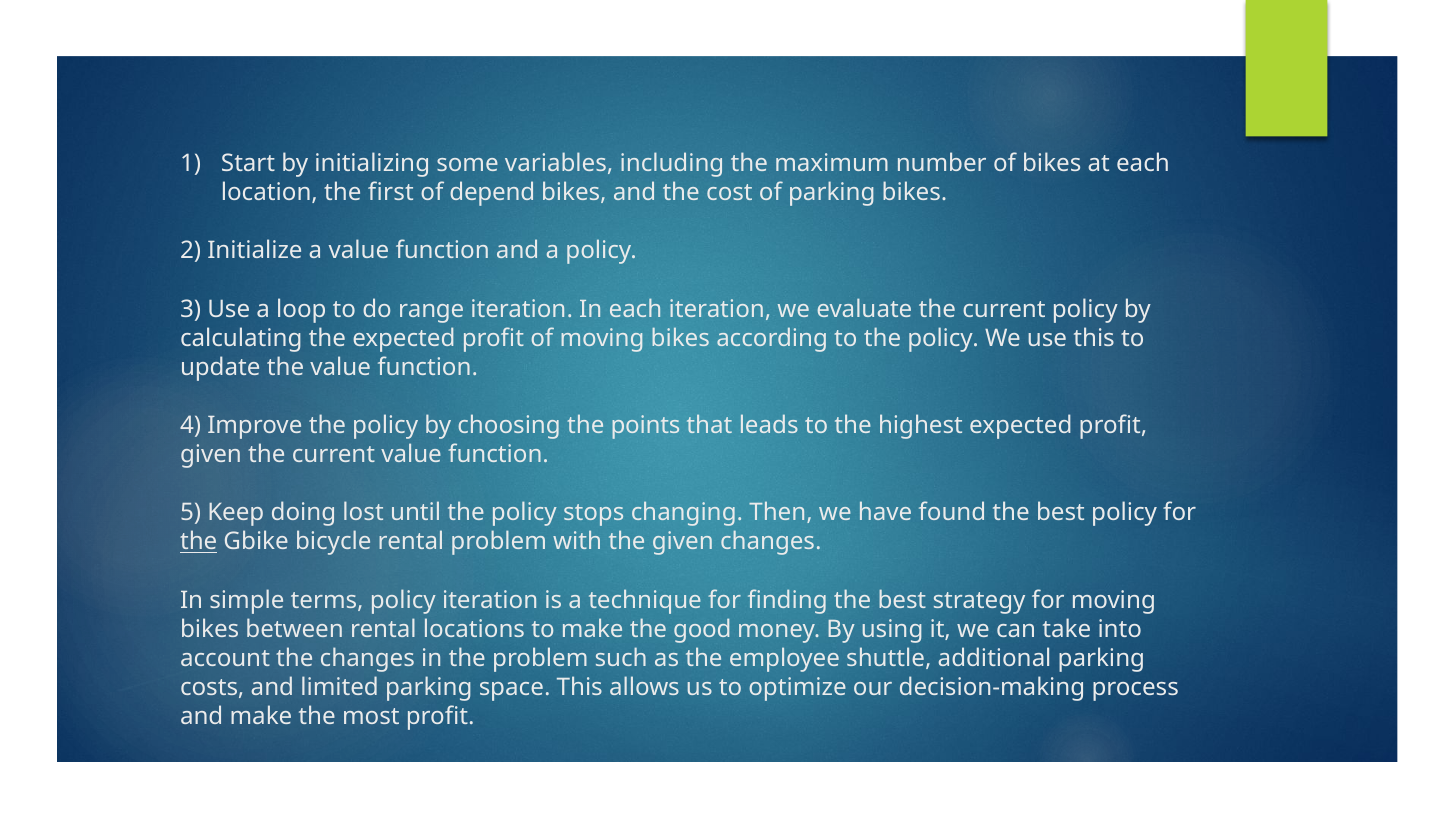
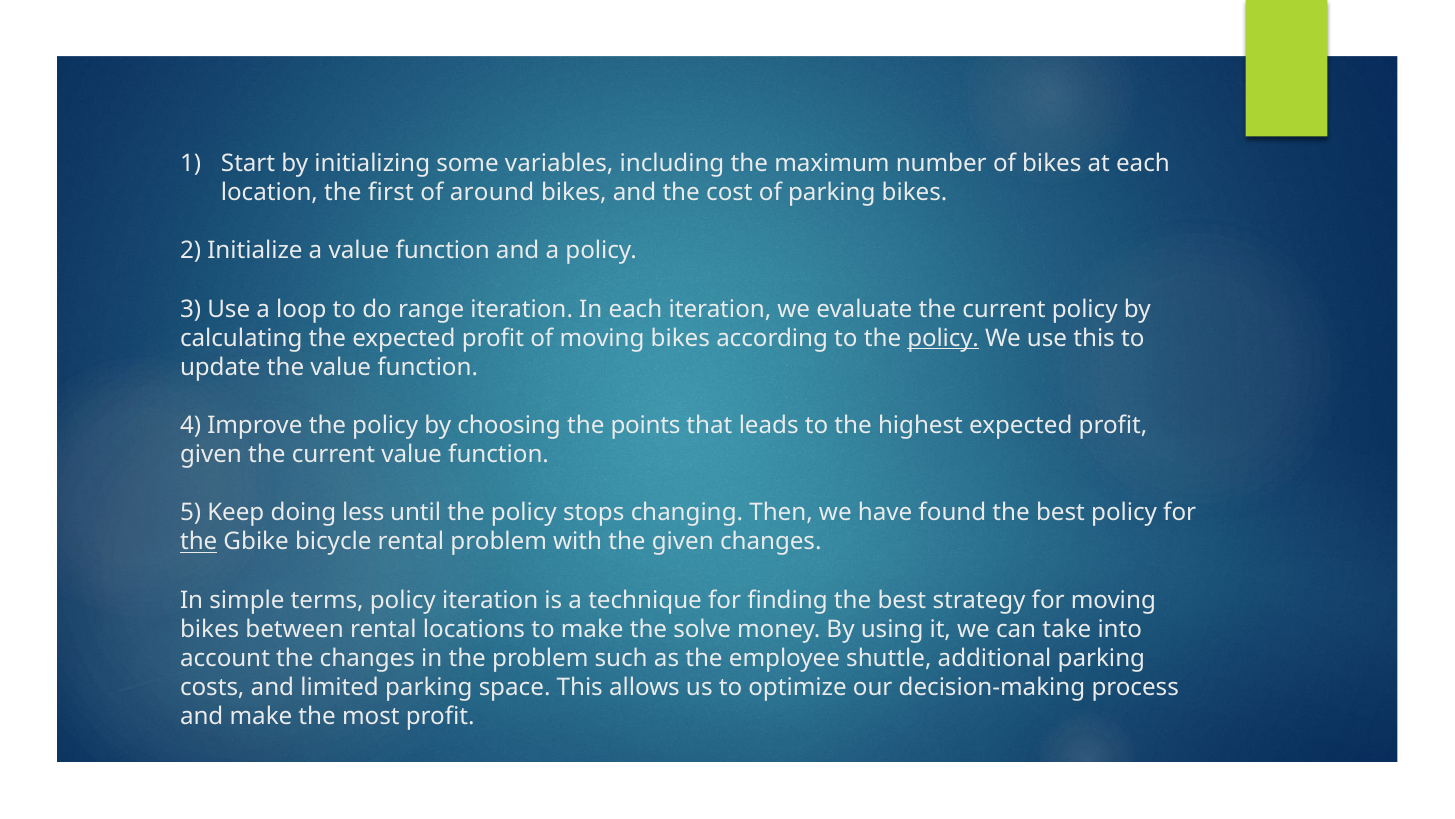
depend: depend -> around
policy at (943, 338) underline: none -> present
lost: lost -> less
good: good -> solve
